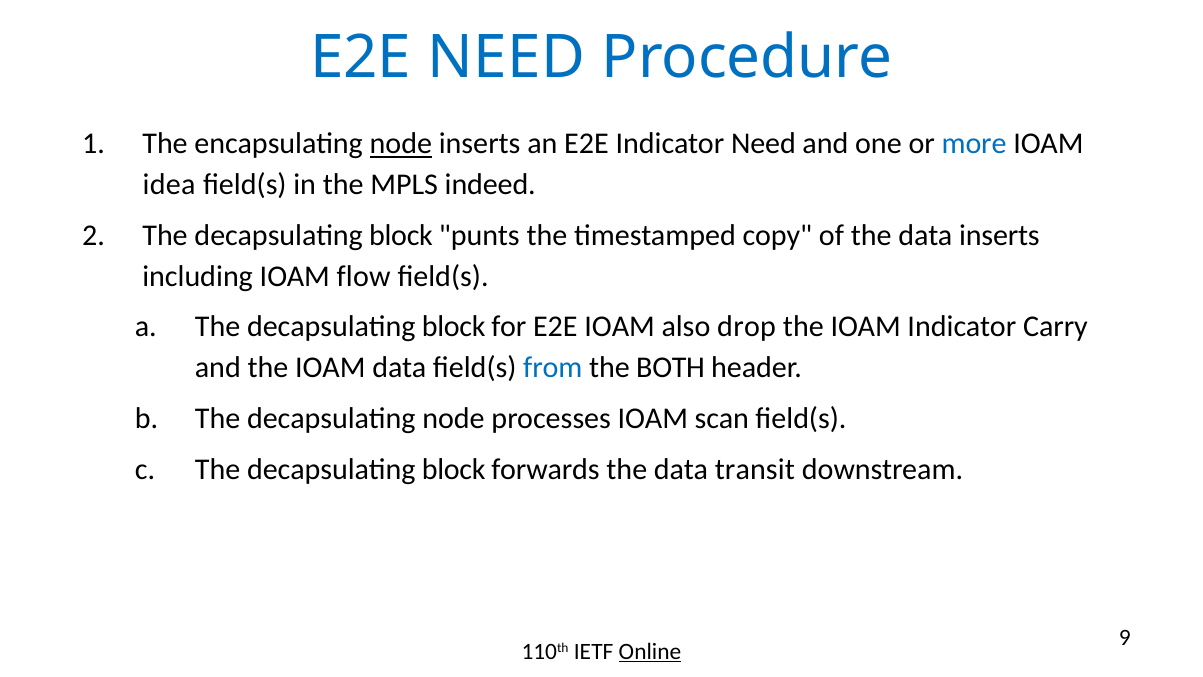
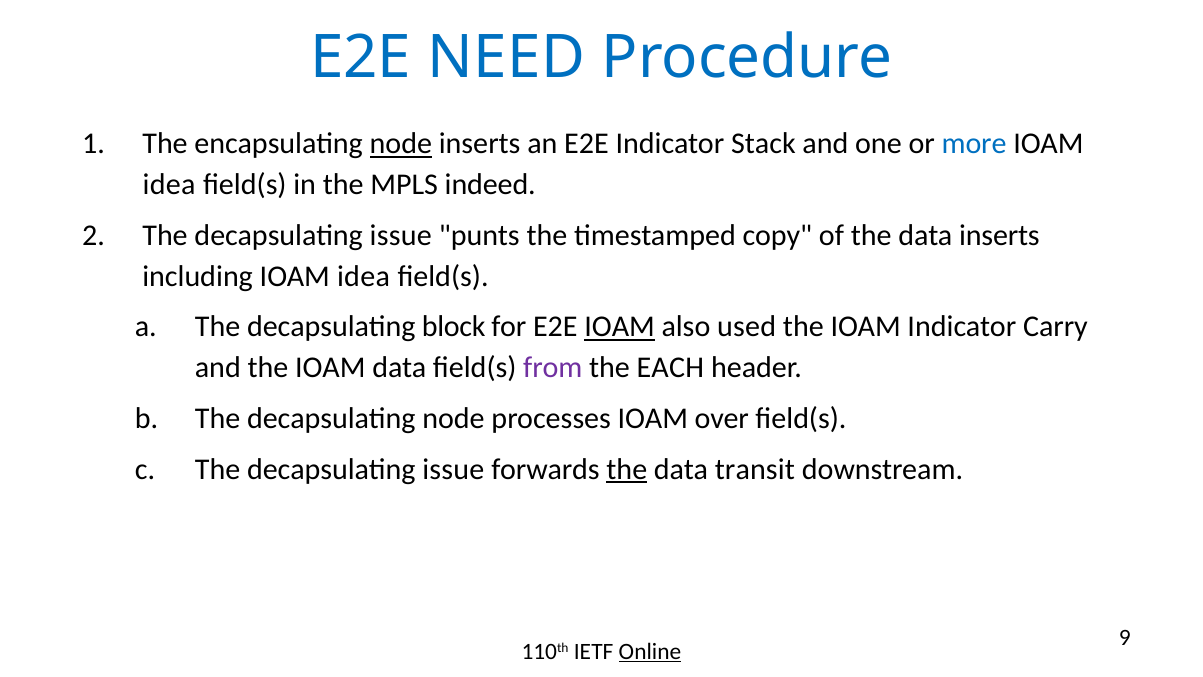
Indicator Need: Need -> Stack
block at (401, 235): block -> issue
including IOAM flow: flow -> idea
IOAM at (620, 327) underline: none -> present
drop: drop -> used
from colour: blue -> purple
BOTH: BOTH -> EACH
scan: scan -> over
block at (454, 469): block -> issue
the at (627, 469) underline: none -> present
